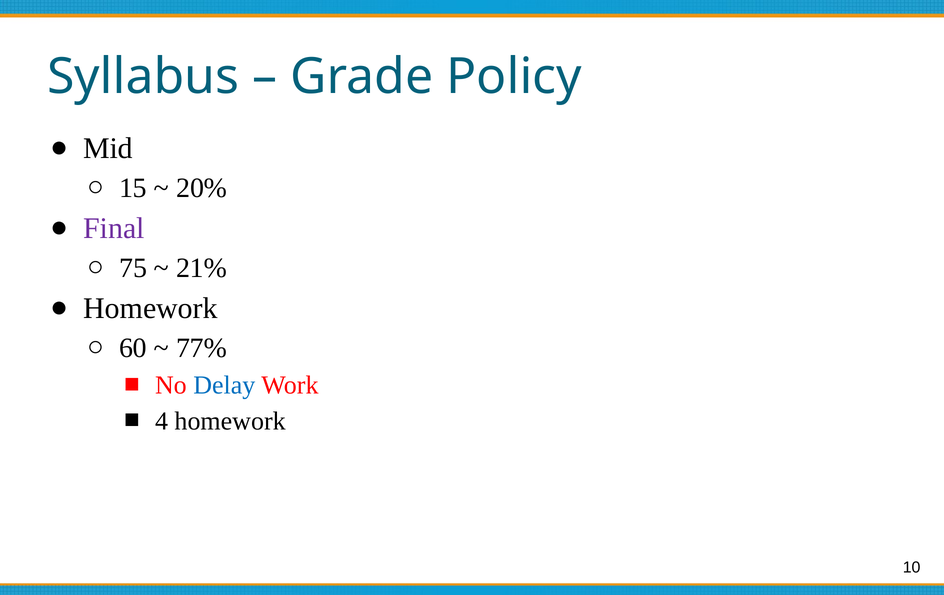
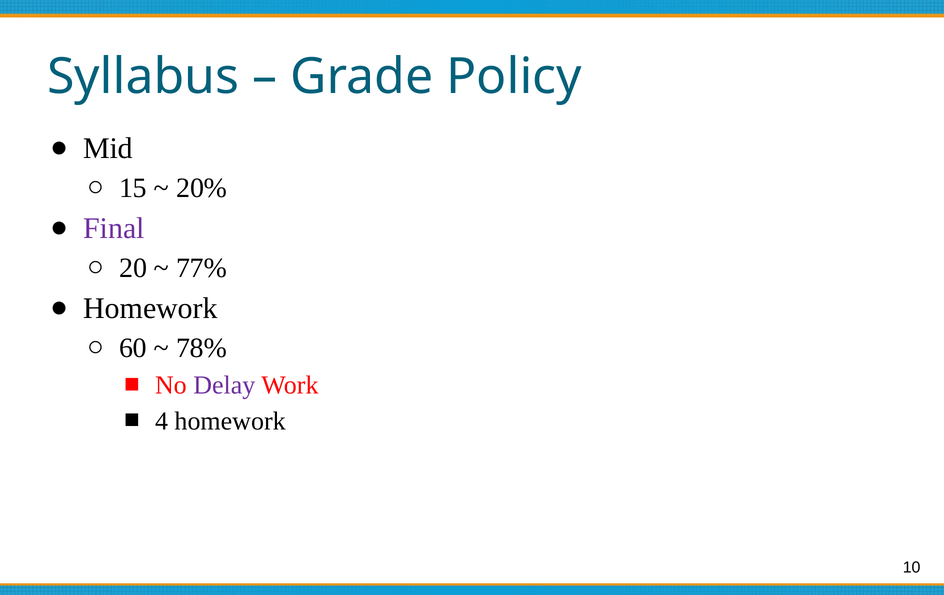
75: 75 -> 20
21%: 21% -> 77%
77%: 77% -> 78%
Delay colour: blue -> purple
